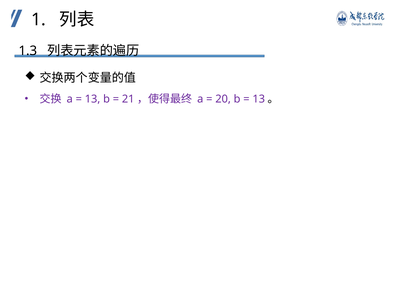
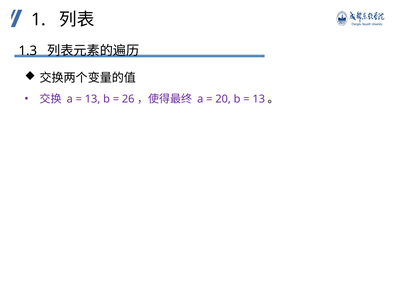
21: 21 -> 26
